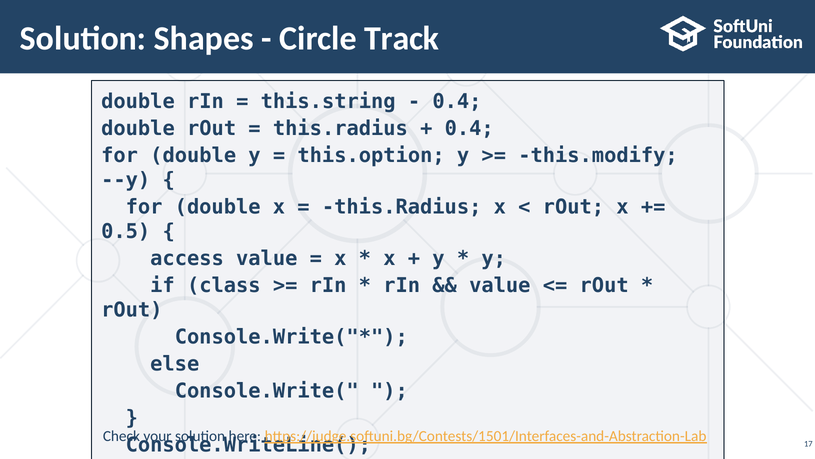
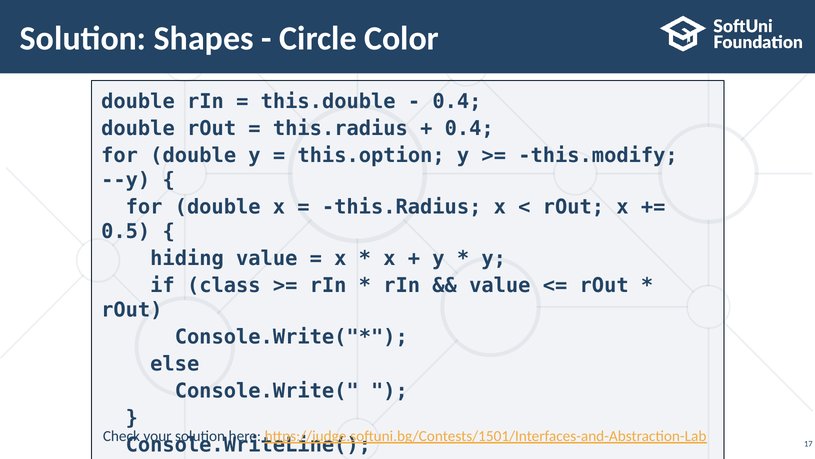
Track: Track -> Color
this.string: this.string -> this.double
access: access -> hiding
